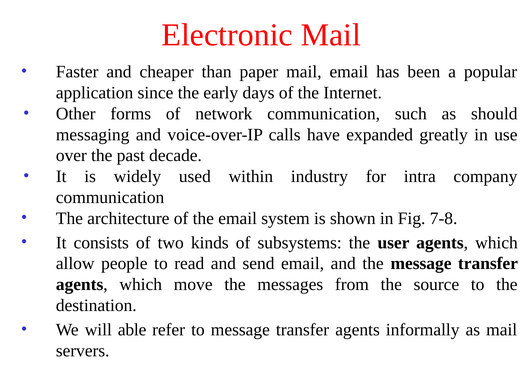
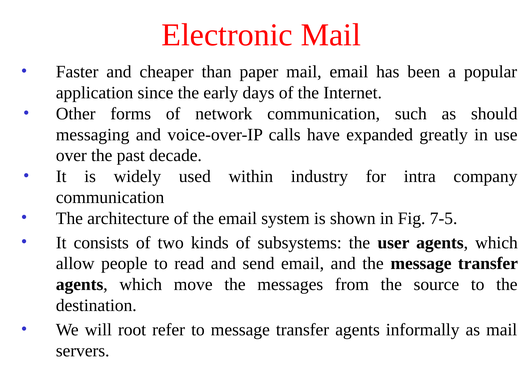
7-8: 7-8 -> 7-5
able: able -> root
